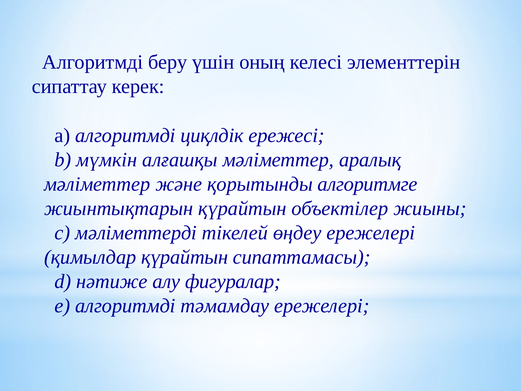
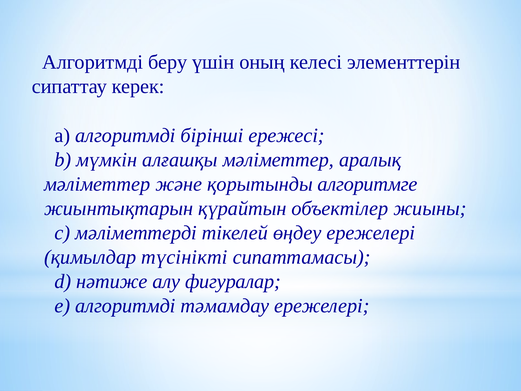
циқлдік: циқлдік -> бірінші
қимылдар қүрайтын: қүрайтын -> түсінікті
